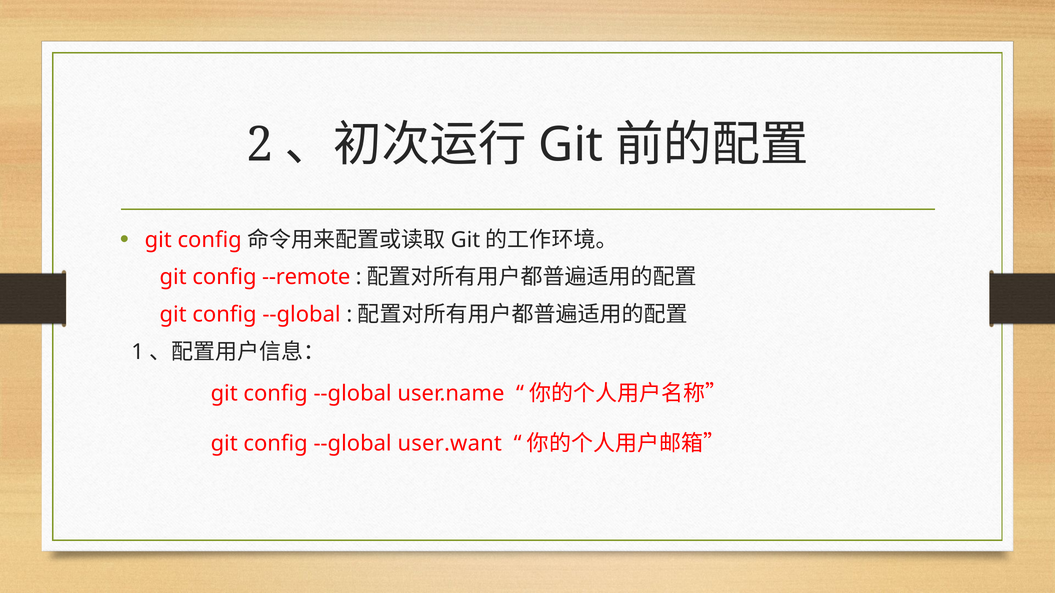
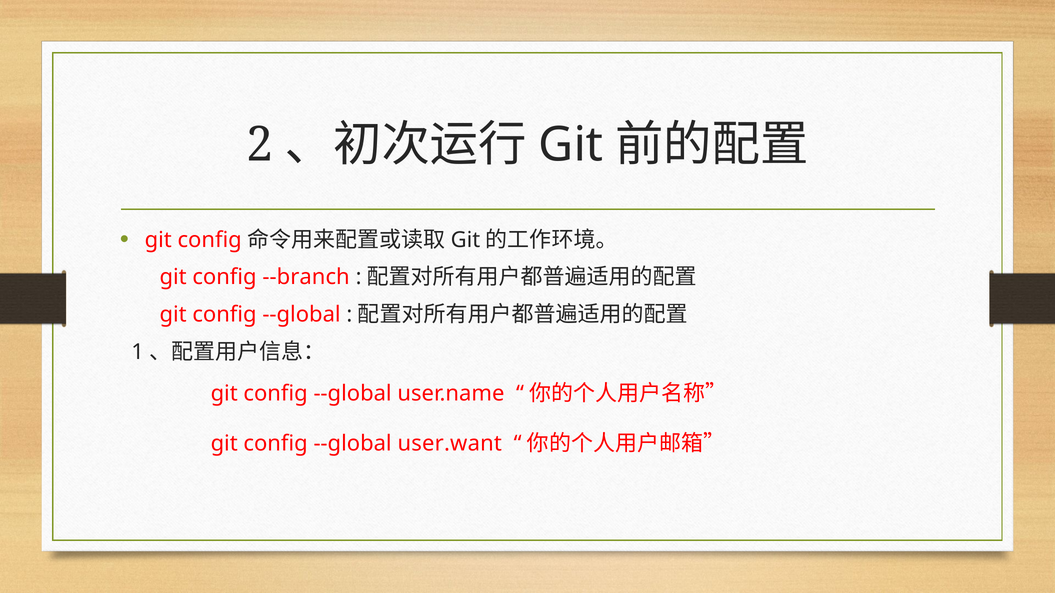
--remote: --remote -> --branch
